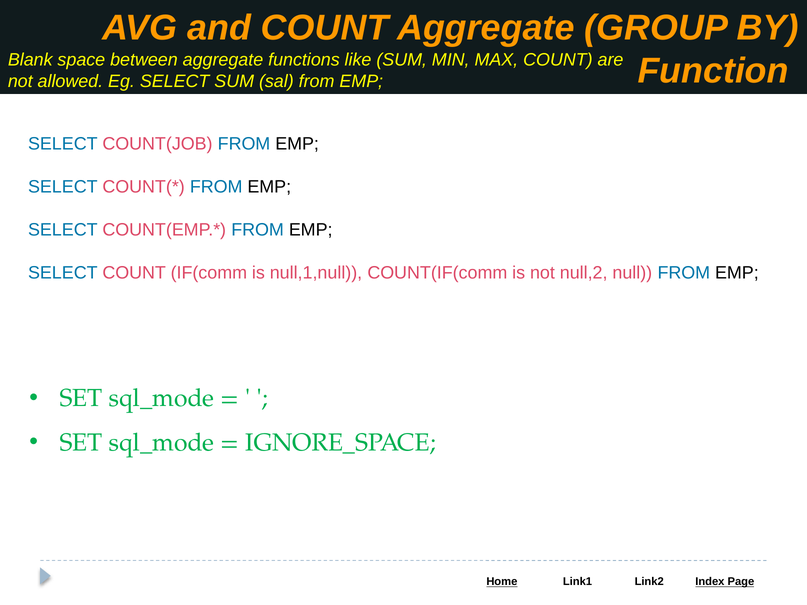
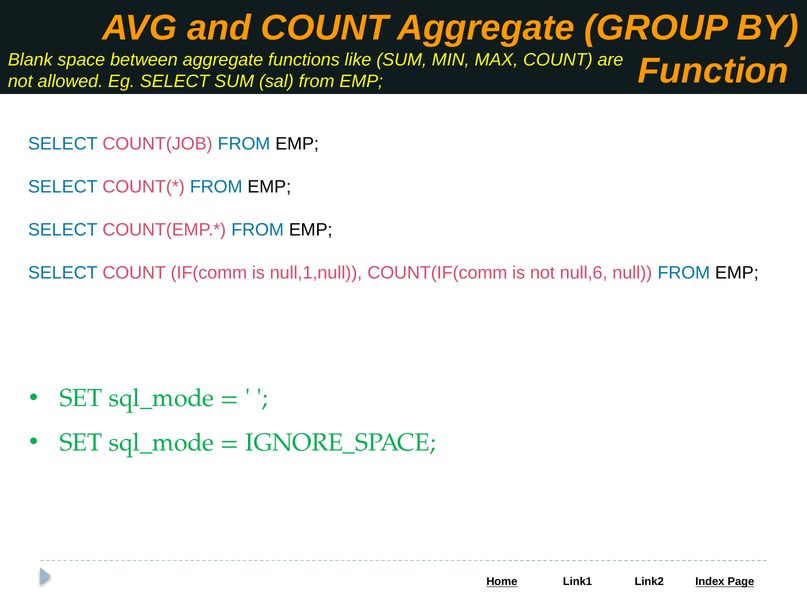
null,2: null,2 -> null,6
